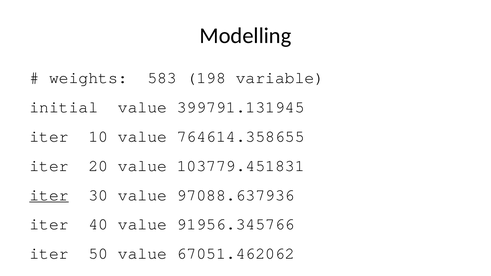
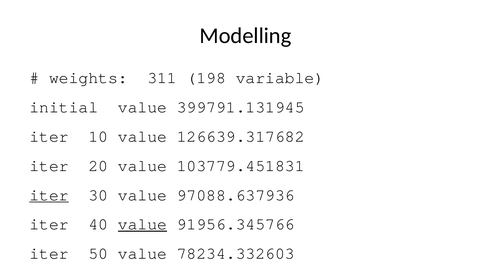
583: 583 -> 311
764614.358655: 764614.358655 -> 126639.317682
value at (142, 224) underline: none -> present
67051.462062: 67051.462062 -> 78234.332603
